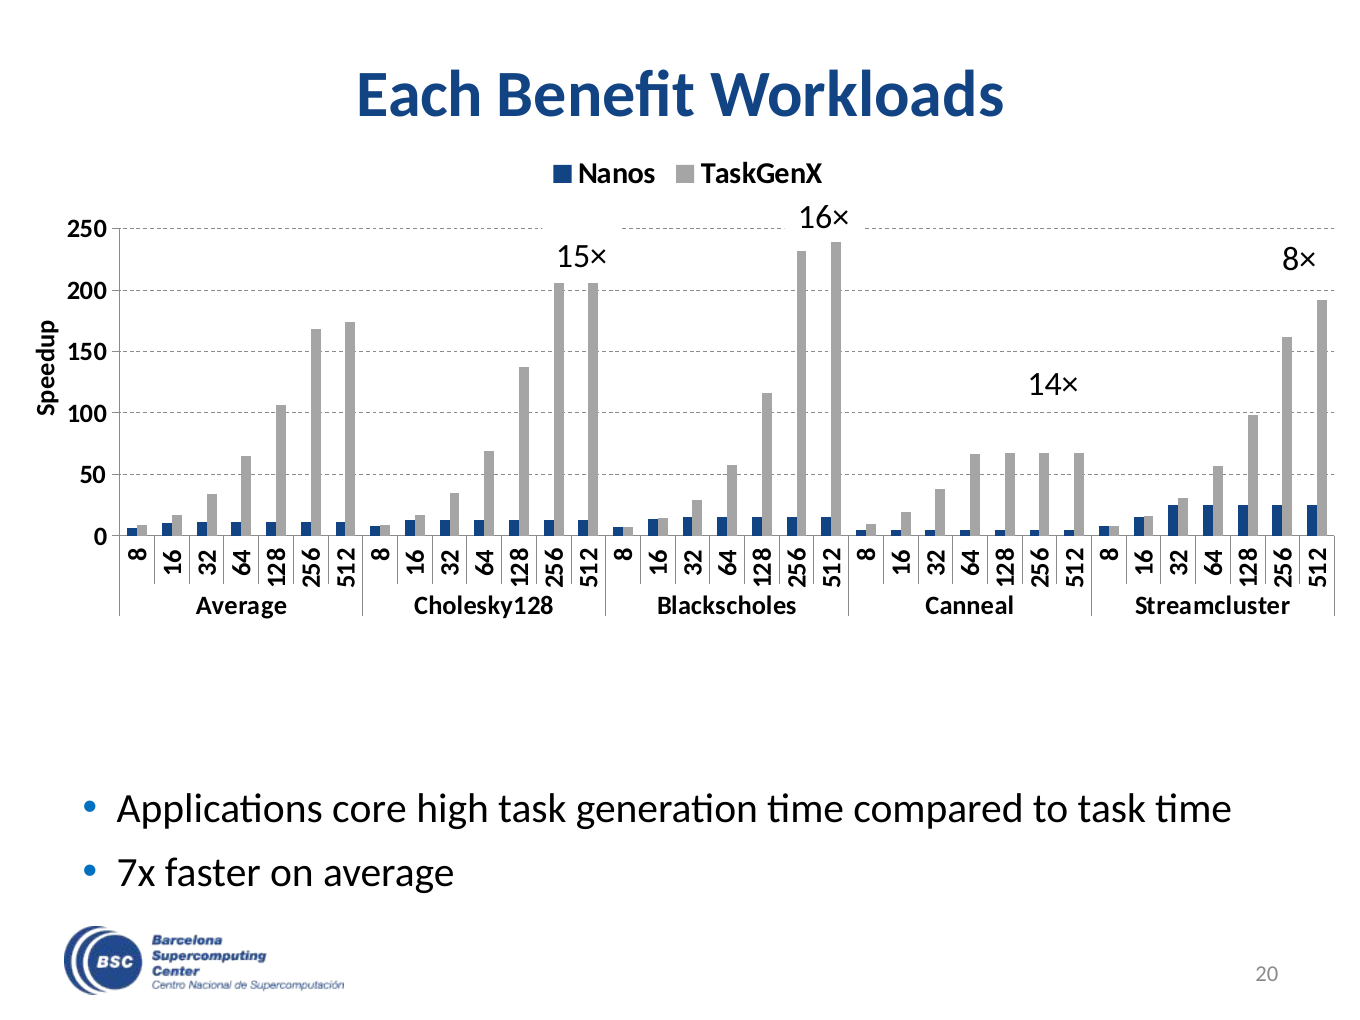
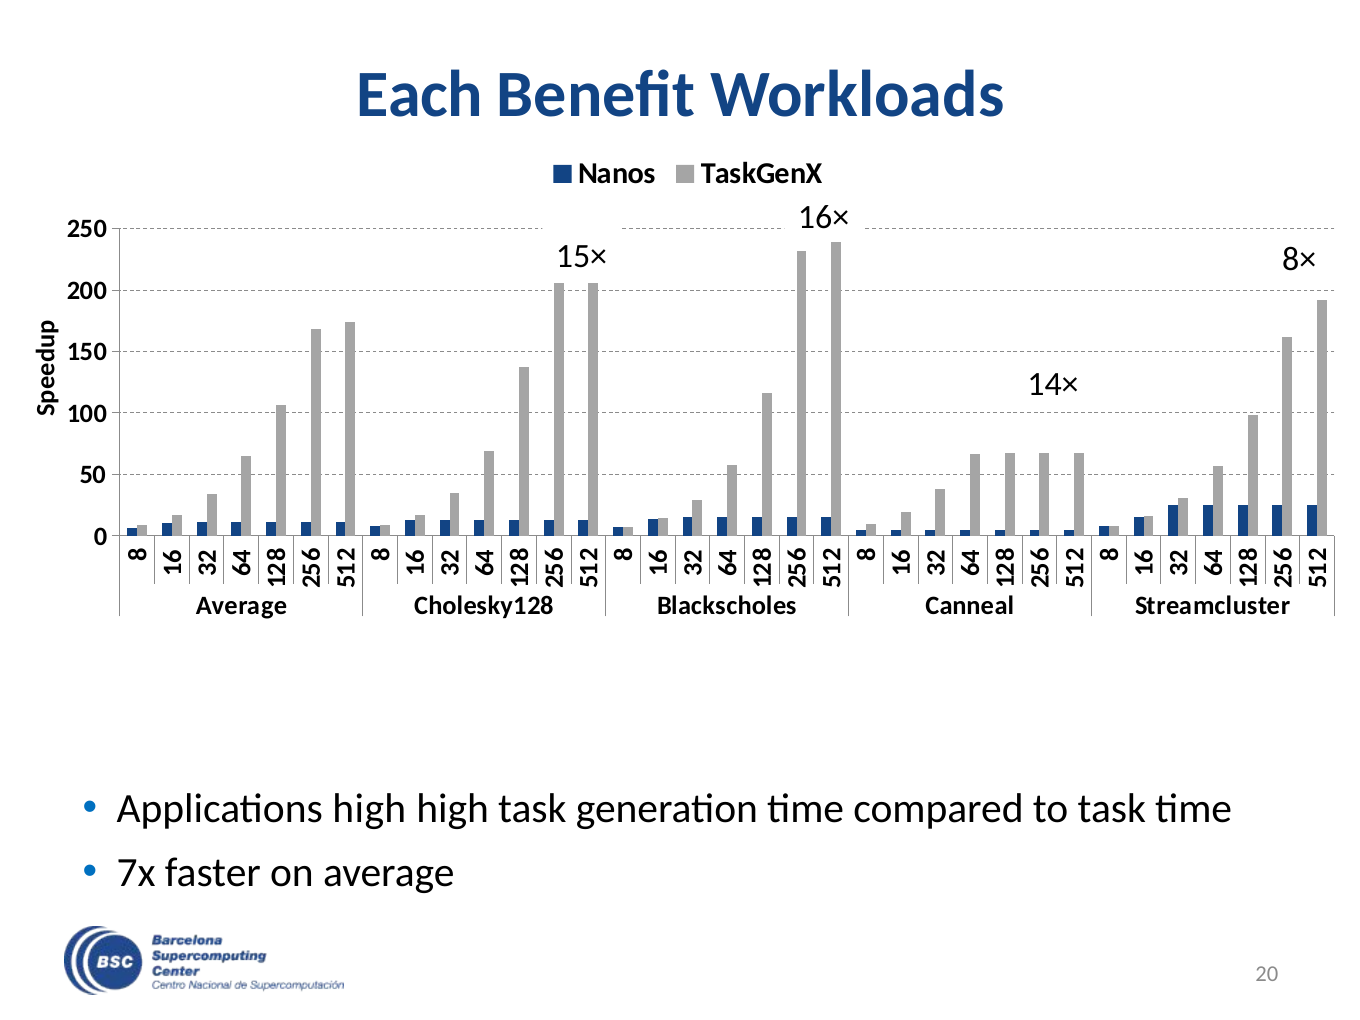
Applications core: core -> high
